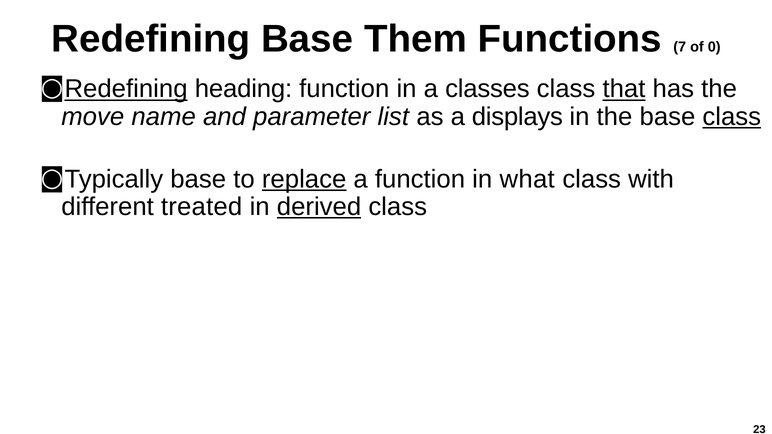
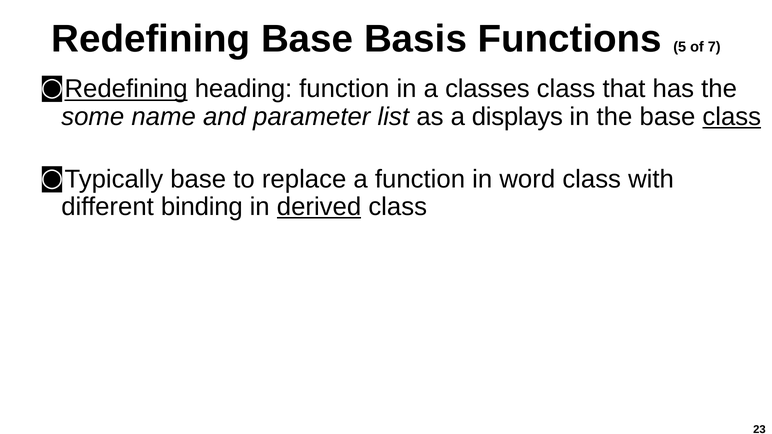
Them: Them -> Basis
7: 7 -> 5
0: 0 -> 7
that underline: present -> none
move: move -> some
replace underline: present -> none
what: what -> word
treated: treated -> binding
